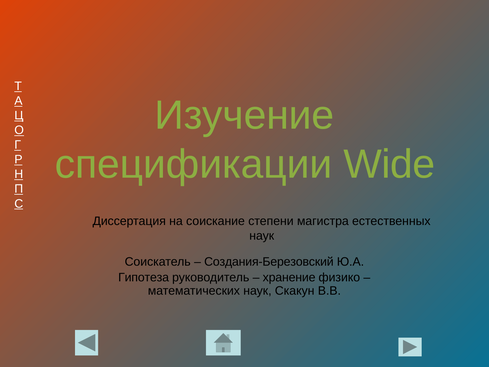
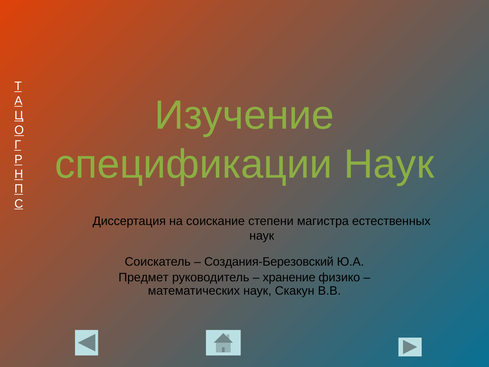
спецификации Wide: Wide -> Наук
Гипотеза: Гипотеза -> Предмет
